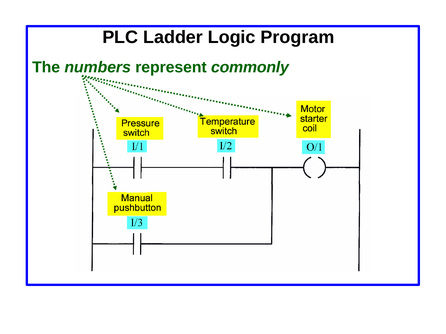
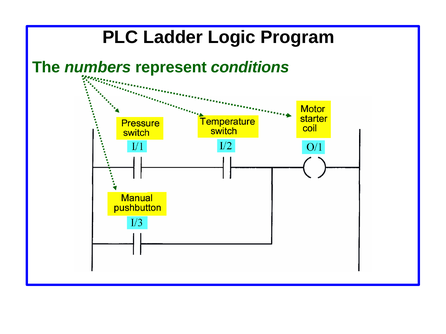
commonly: commonly -> conditions
